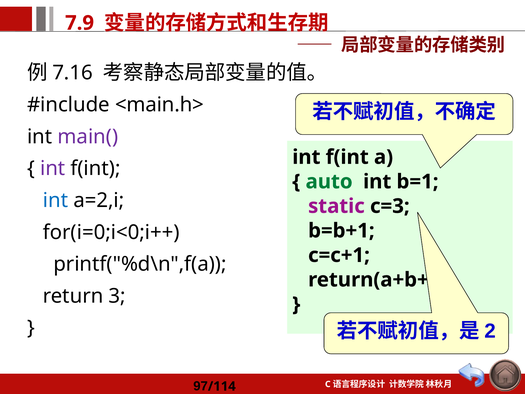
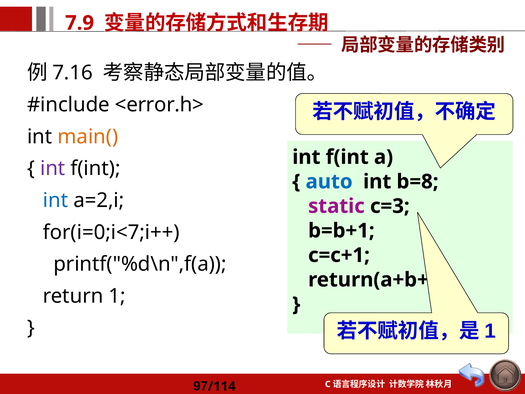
<main.h>: <main.h> -> <error.h>
main( colour: purple -> orange
auto colour: green -> blue
b=1: b=1 -> b=8
for(i=0;i<0;i++: for(i=0;i<0;i++ -> for(i=0;i<7;i++
return 3: 3 -> 1
2 at (490, 331): 2 -> 1
